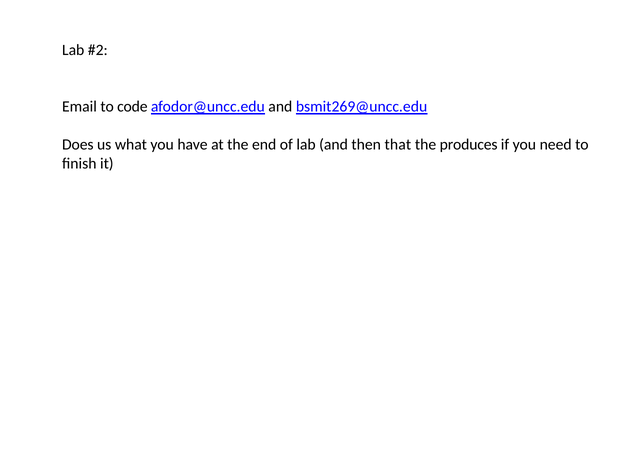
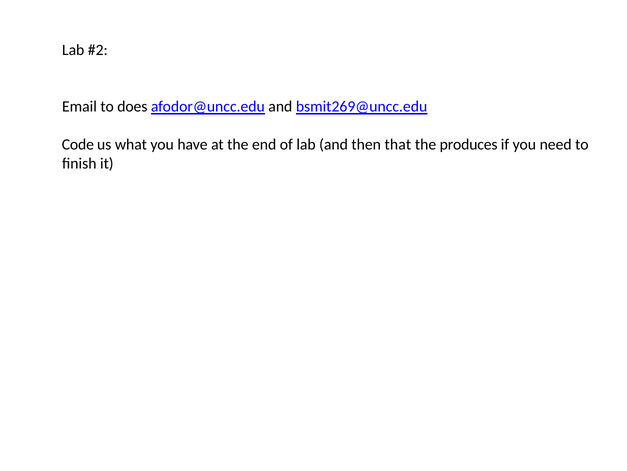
code: code -> does
Does: Does -> Code
